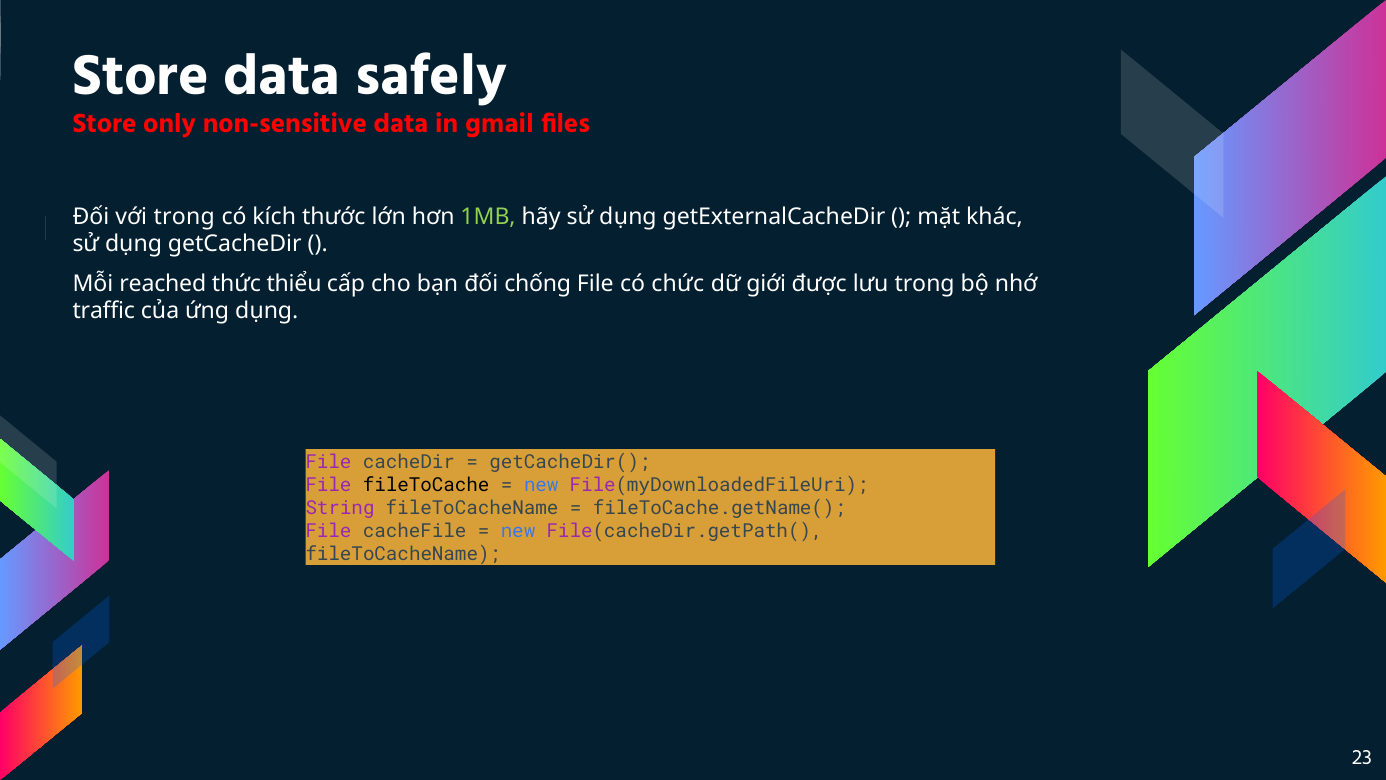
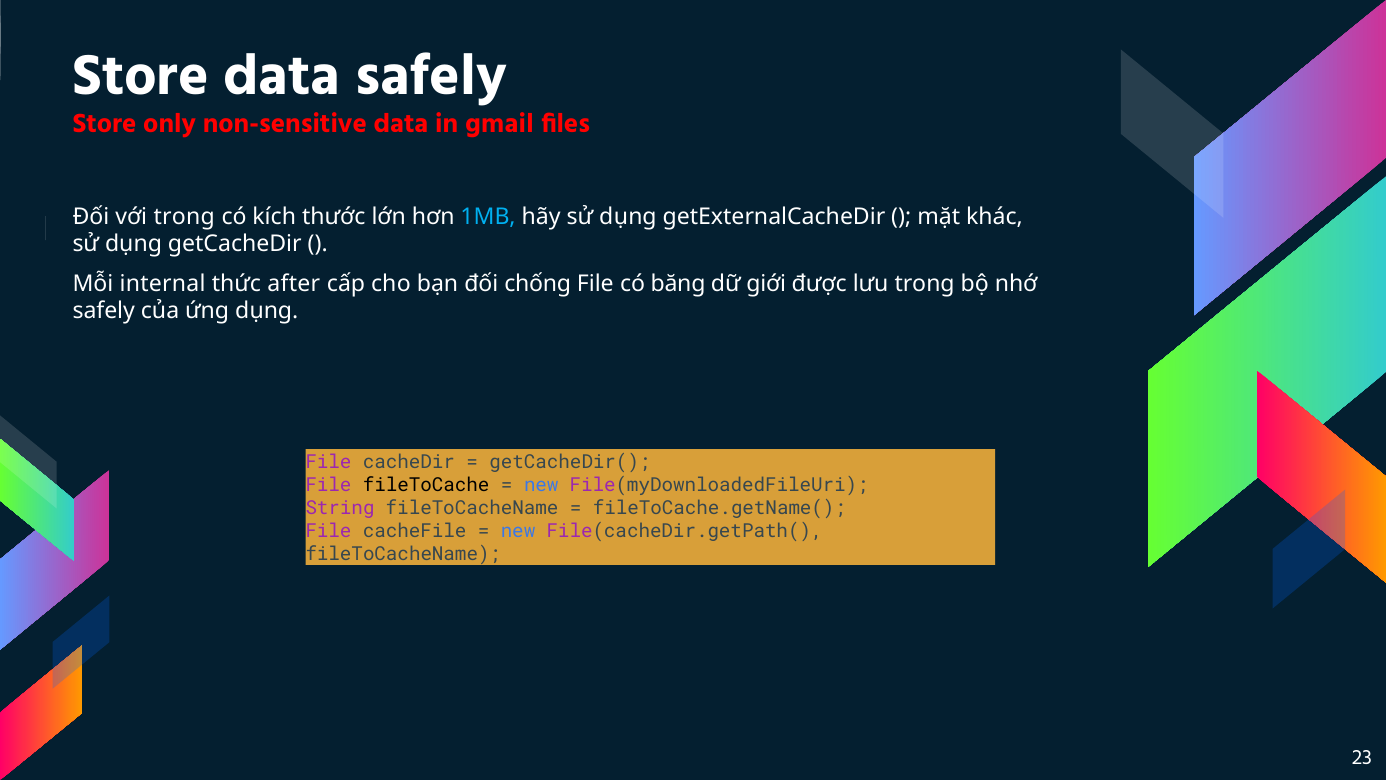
1MB colour: light green -> light blue
reached: reached -> internal
thiểu: thiểu -> after
chức: chức -> băng
traffic at (104, 311): traffic -> safely
